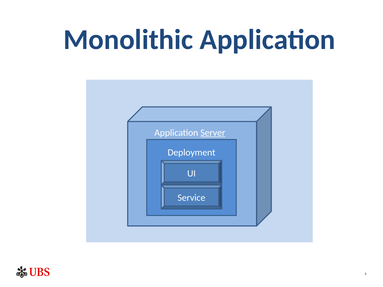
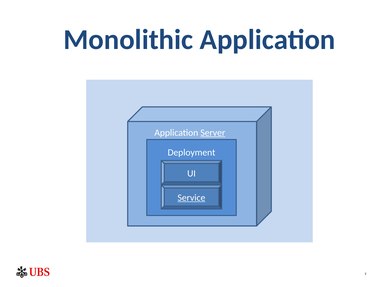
Service underline: none -> present
